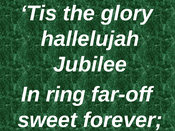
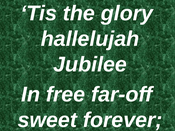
ring: ring -> free
